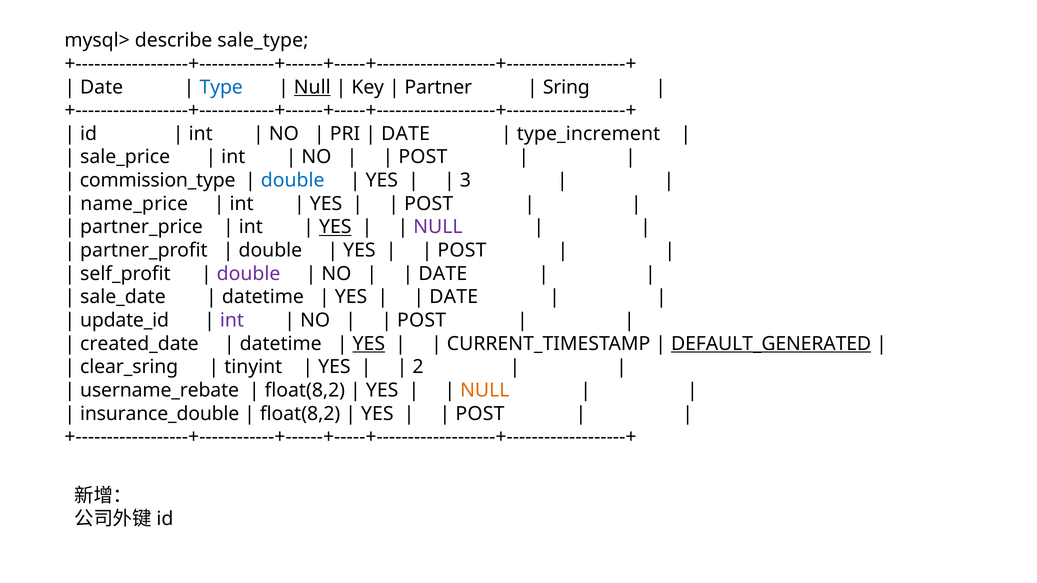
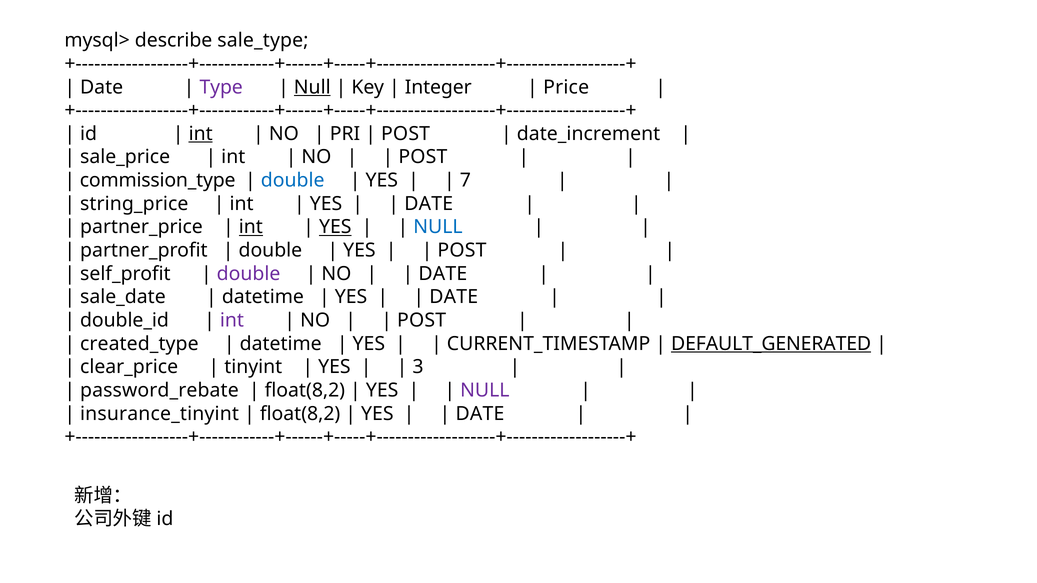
Type colour: blue -> purple
Partner: Partner -> Integer
Sring: Sring -> Price
int at (201, 134) underline: none -> present
DATE at (406, 134): DATE -> POST
type_increment: type_increment -> date_increment
3: 3 -> 7
name_price: name_price -> string_price
POST at (429, 204): POST -> DATE
int at (251, 227) underline: none -> present
NULL at (438, 227) colour: purple -> blue
update_id: update_id -> double_id
created_date: created_date -> created_type
YES at (369, 344) underline: present -> none
clear_sring: clear_sring -> clear_price
2: 2 -> 3
username_rebate: username_rebate -> password_rebate
NULL at (485, 390) colour: orange -> purple
insurance_double: insurance_double -> insurance_tinyint
POST at (480, 414): POST -> DATE
